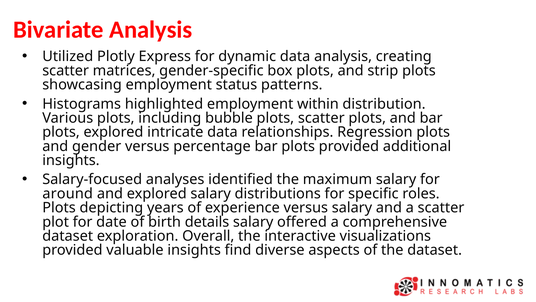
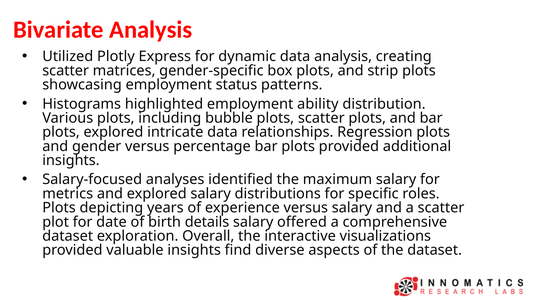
within: within -> ability
around: around -> metrics
